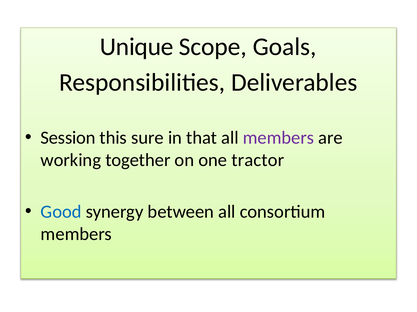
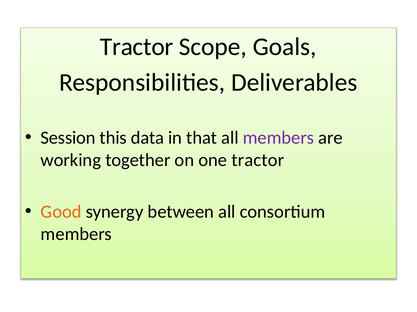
Unique at (137, 47): Unique -> Tractor
sure: sure -> data
Good colour: blue -> orange
